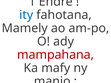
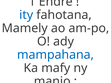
mampahana colour: red -> blue
